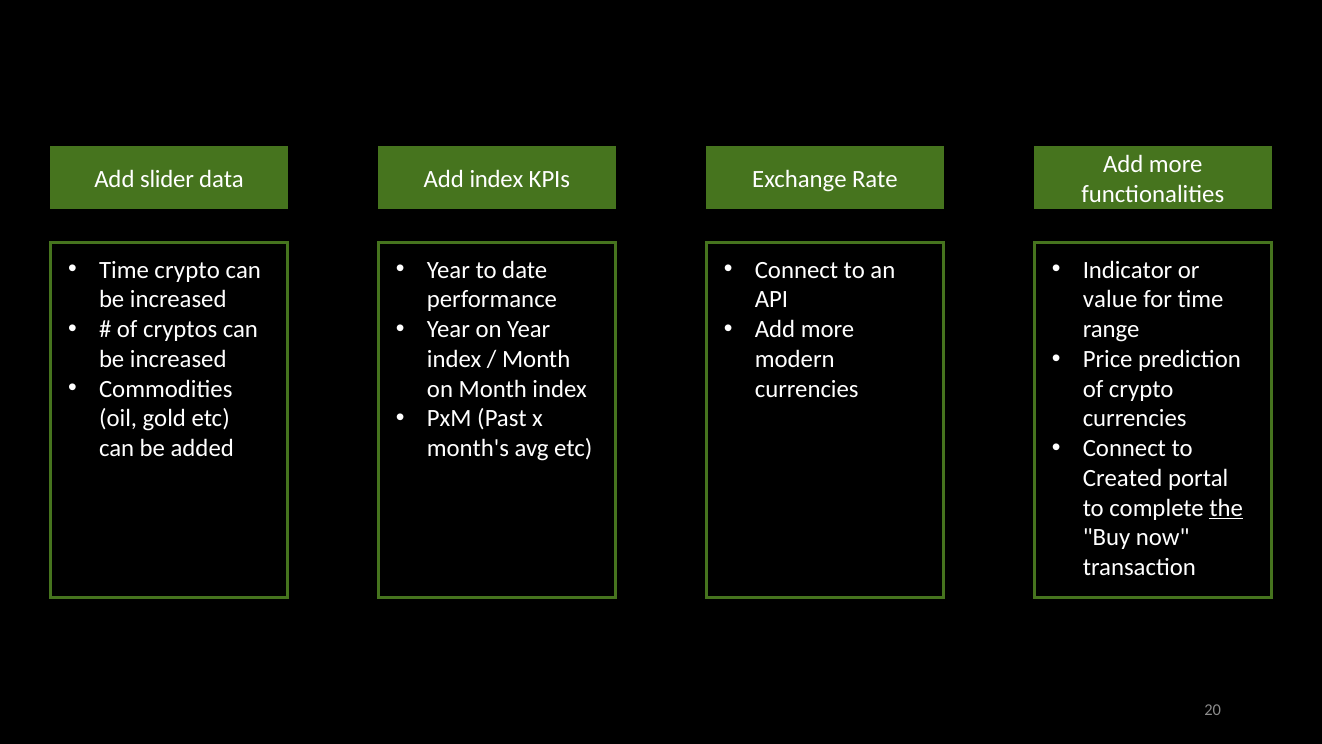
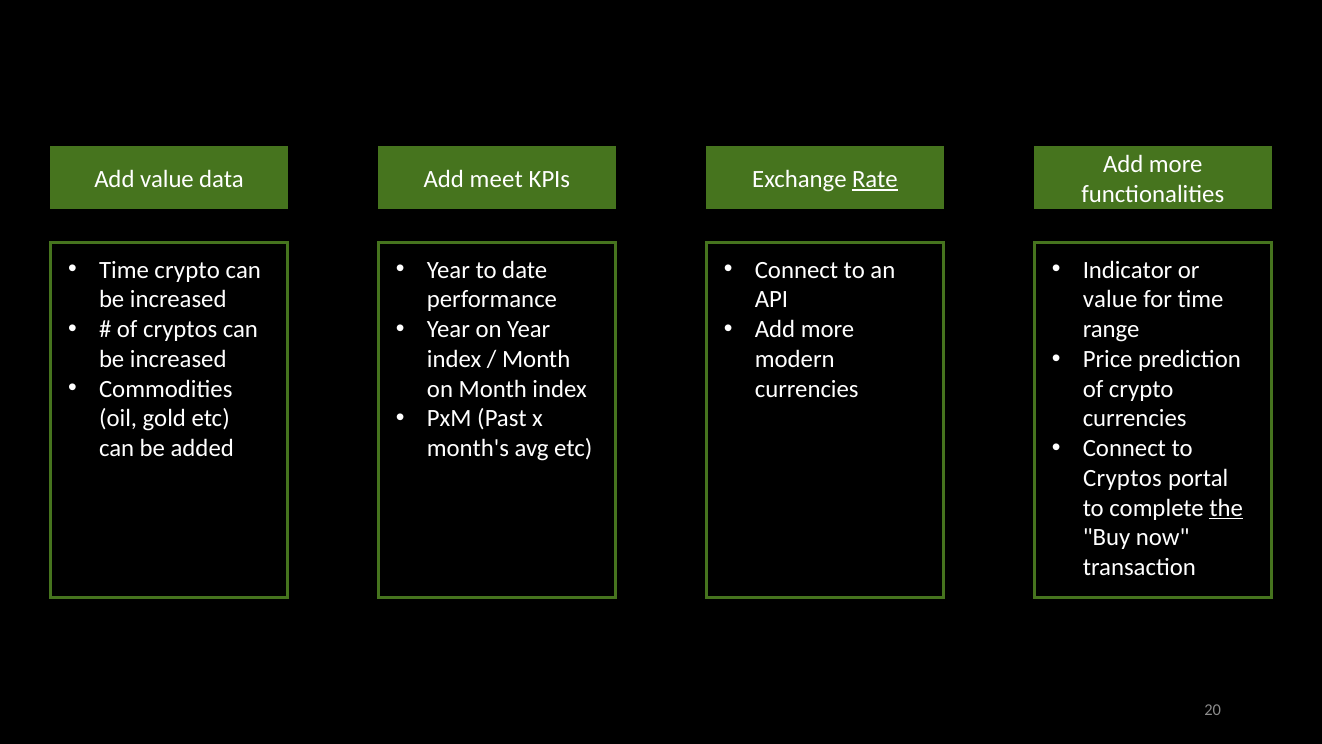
Add slider: slider -> value
Add index: index -> meet
Rate underline: none -> present
Created at (1123, 478): Created -> Cryptos
